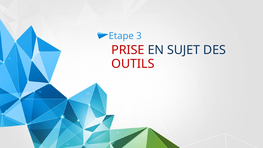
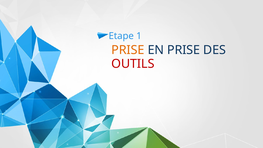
3: 3 -> 1
PRISE at (128, 50) colour: red -> orange
EN SUJET: SUJET -> PRISE
